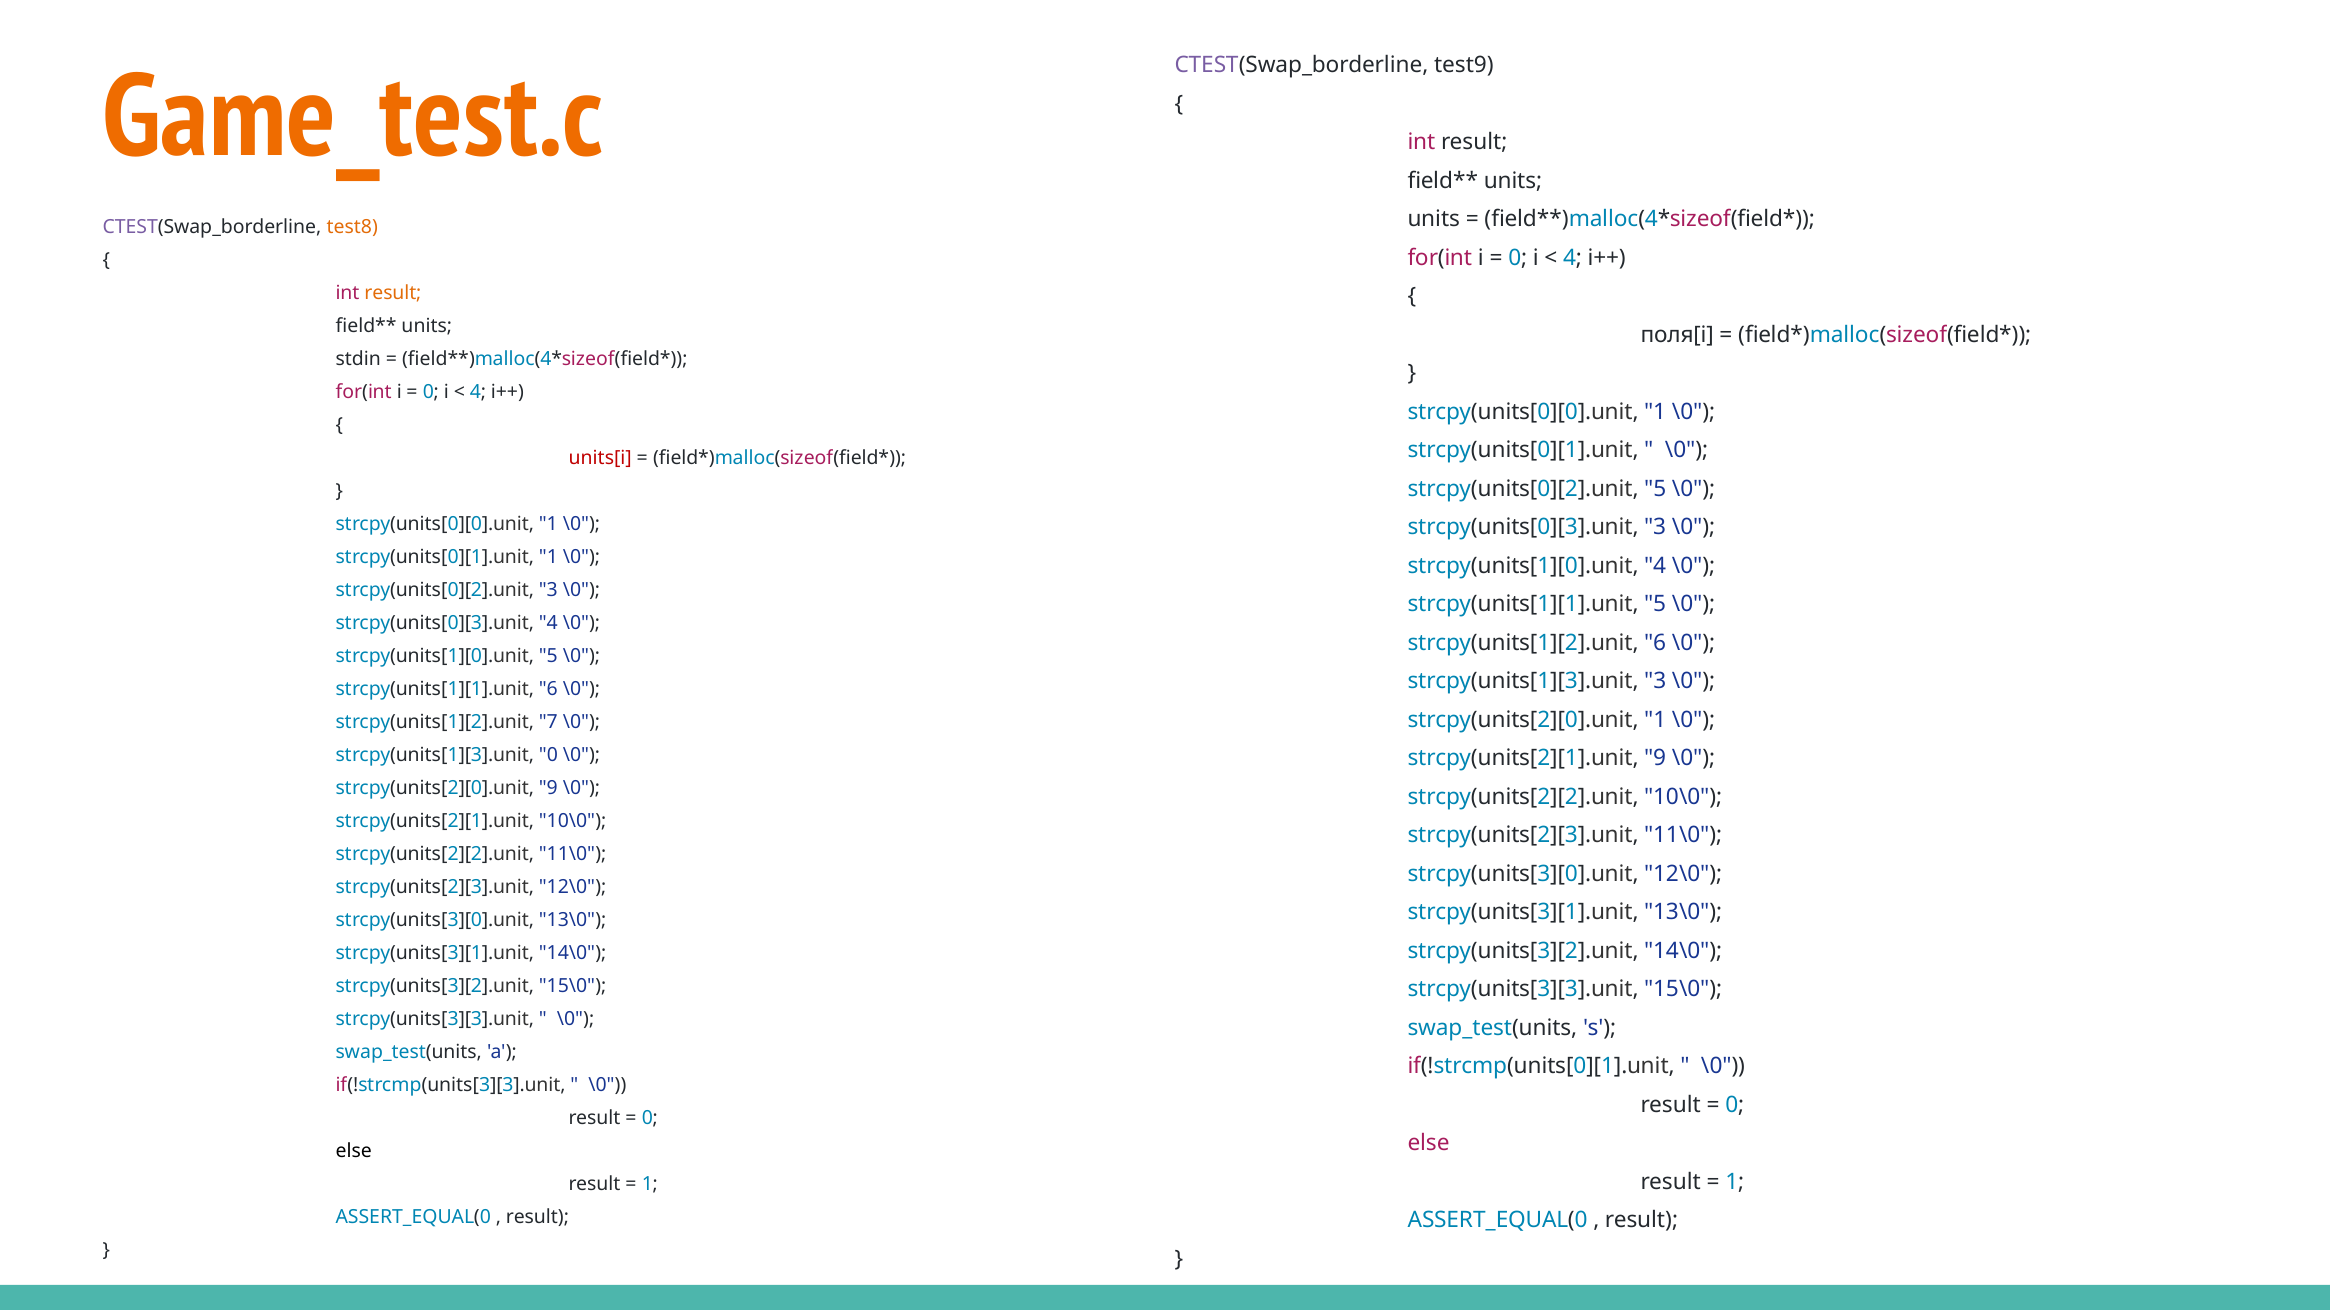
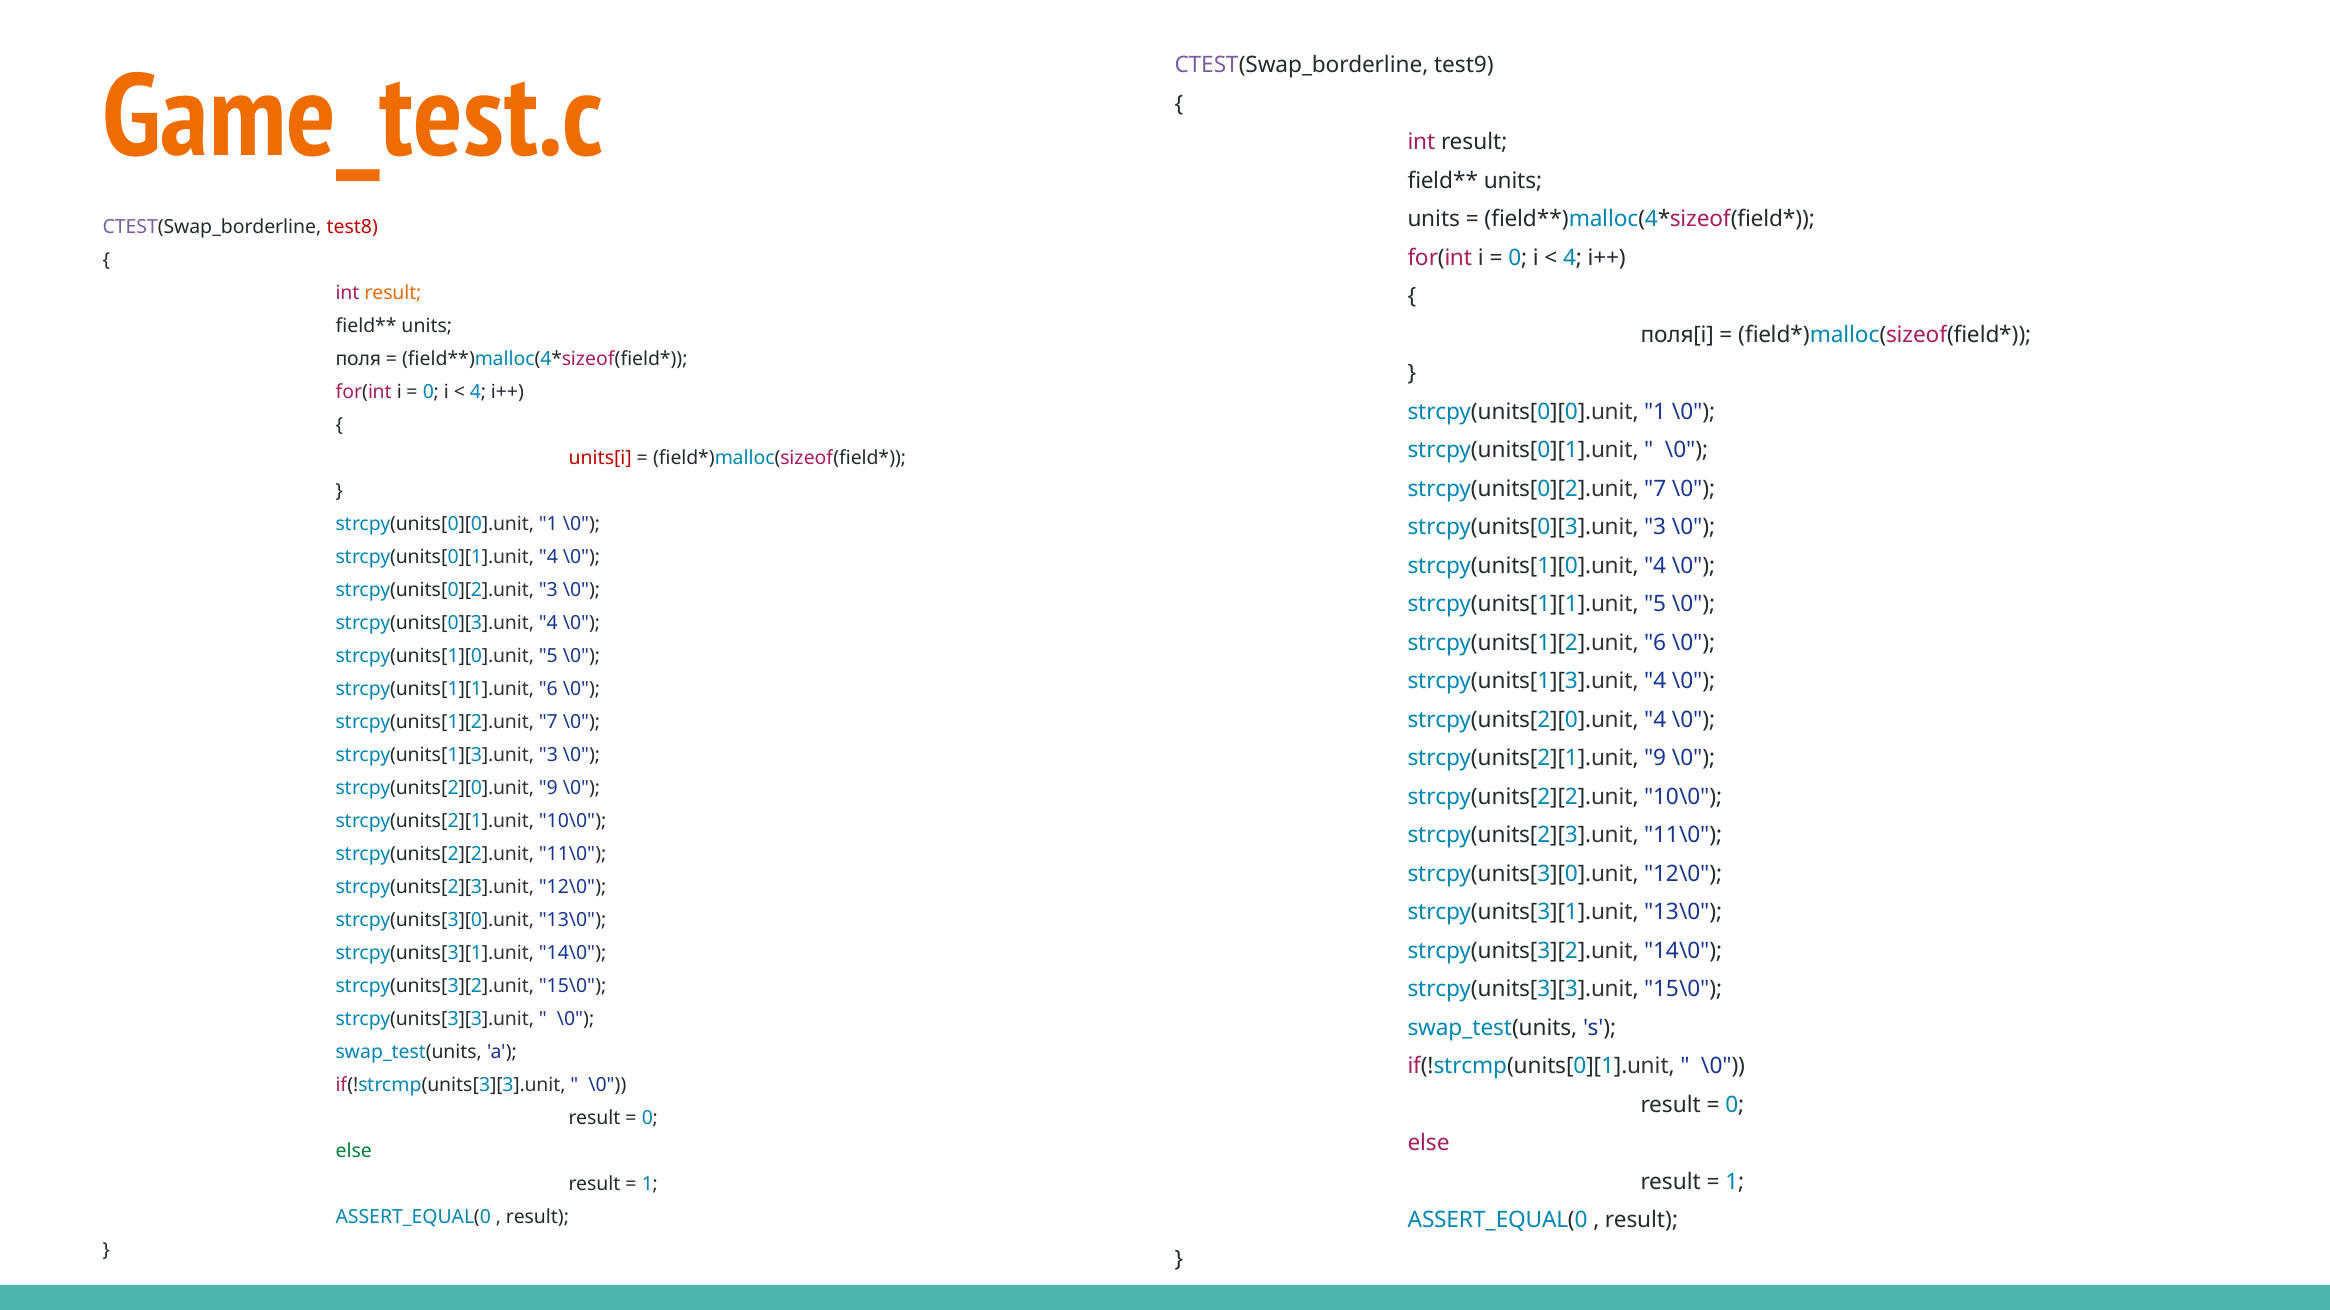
test8 colour: orange -> red
stdin: stdin -> поля
strcpy(units[0][2].unit 5: 5 -> 7
strcpy(units[0][1].unit 1: 1 -> 4
strcpy(units[1][3].unit 3: 3 -> 4
strcpy(units[2][0].unit 1: 1 -> 4
strcpy(units[1][3].unit 0: 0 -> 3
else at (354, 1152) colour: black -> green
